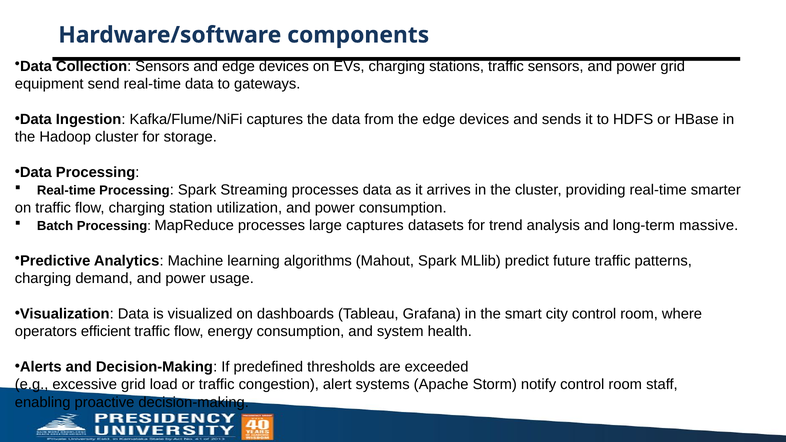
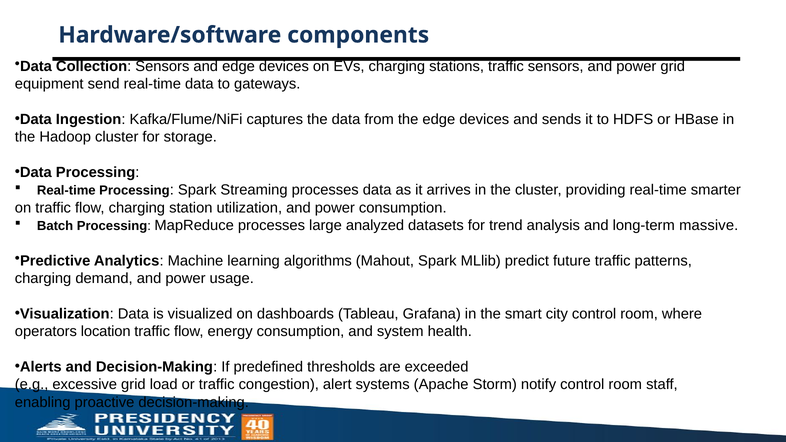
large captures: captures -> analyzed
efficient: efficient -> location
